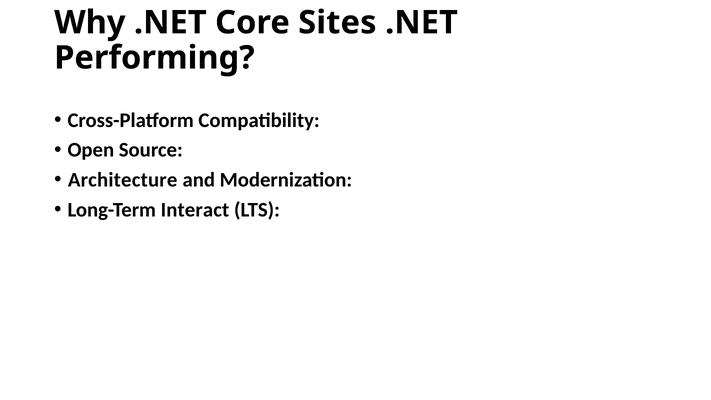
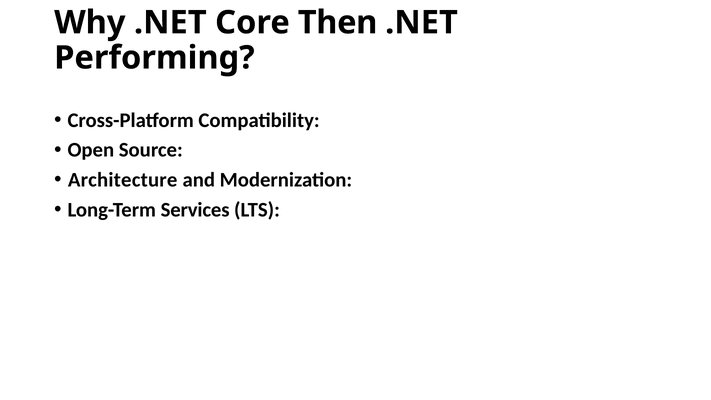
Sites: Sites -> Then
Interact: Interact -> Services
